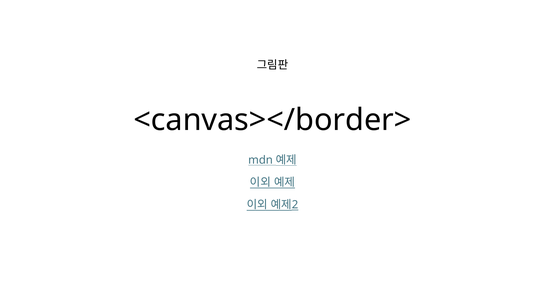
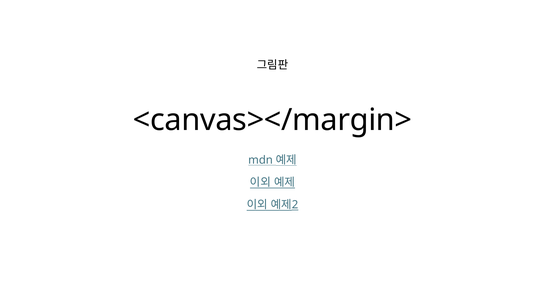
<canvas></border>: <canvas></border> -> <canvas></margin>
